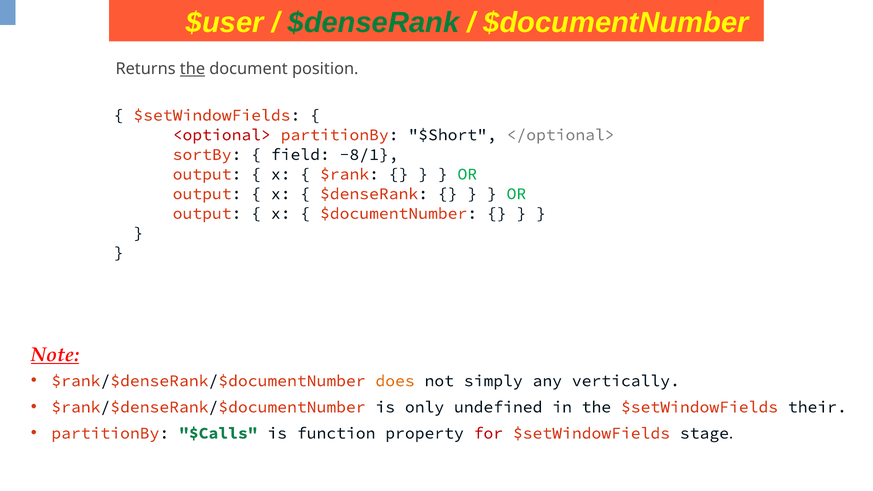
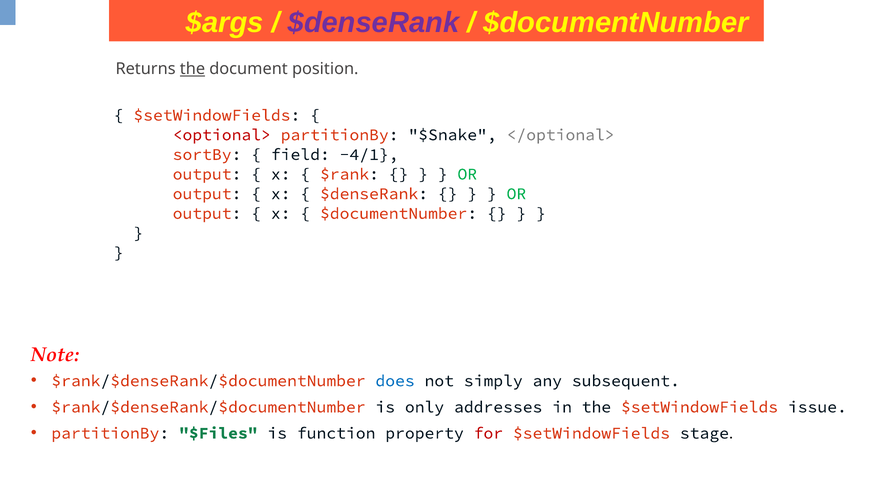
$user: $user -> $args
$denseRank at (374, 23) colour: green -> purple
$Short: $Short -> $Snake
-8/1: -8/1 -> -4/1
Note underline: present -> none
does colour: orange -> blue
vertically: vertically -> subsequent
undefined: undefined -> addresses
their: their -> issue
$Calls: $Calls -> $Files
